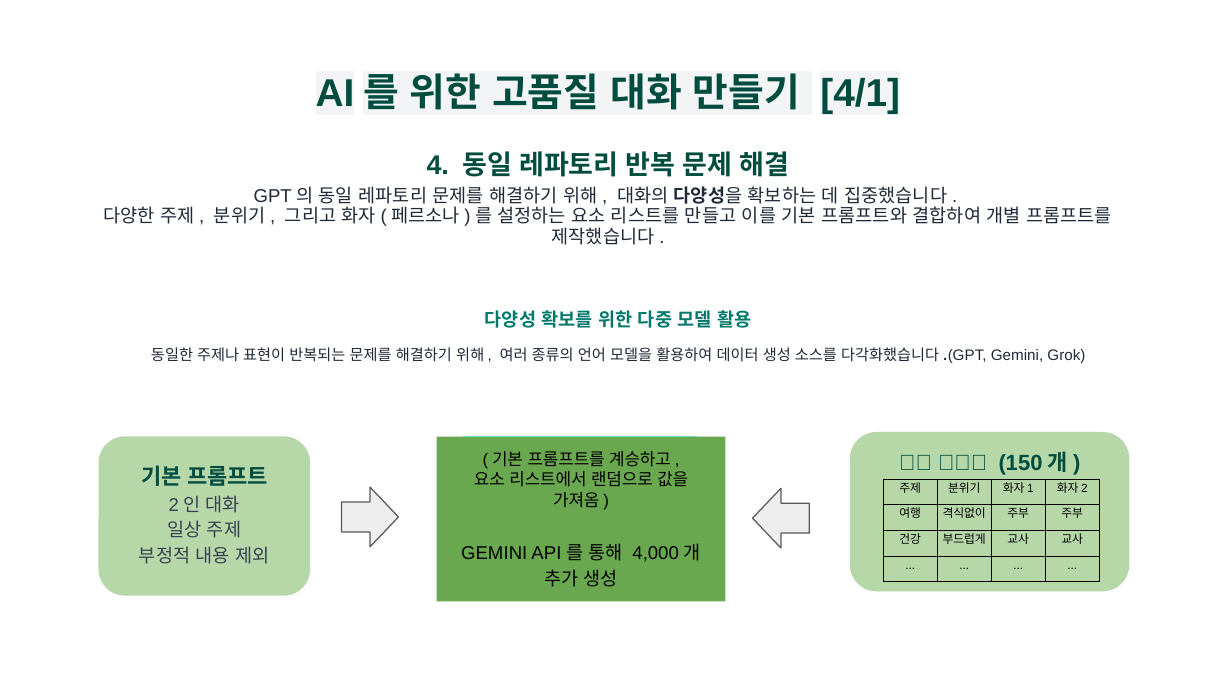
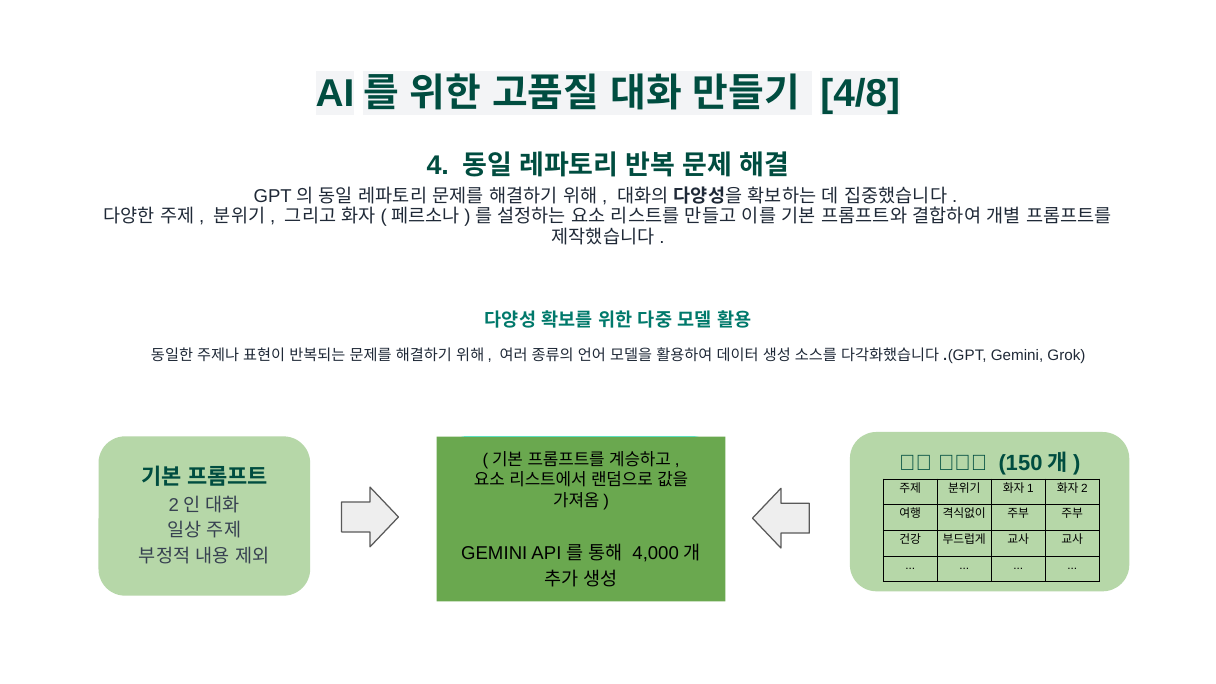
4/1: 4/1 -> 4/8
